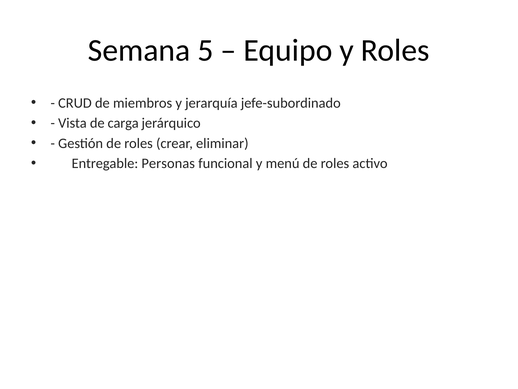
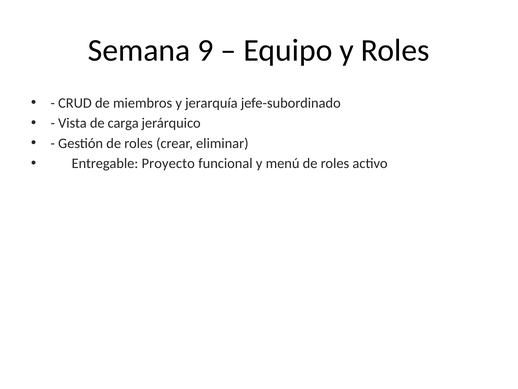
5: 5 -> 9
Personas: Personas -> Proyecto
